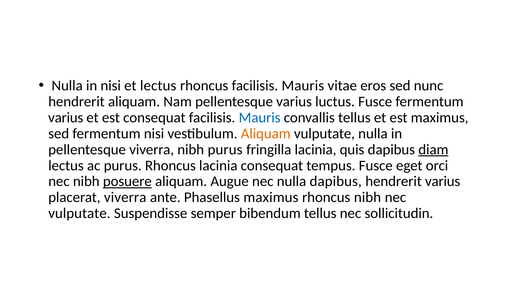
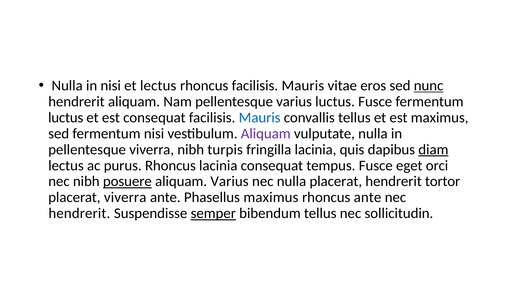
nunc underline: none -> present
varius at (66, 118): varius -> luctus
Aliquam at (266, 134) colour: orange -> purple
nibh purus: purus -> turpis
aliquam Augue: Augue -> Varius
nulla dapibus: dapibus -> placerat
hendrerit varius: varius -> tortor
rhoncus nibh: nibh -> ante
vulputate at (79, 214): vulputate -> hendrerit
semper underline: none -> present
